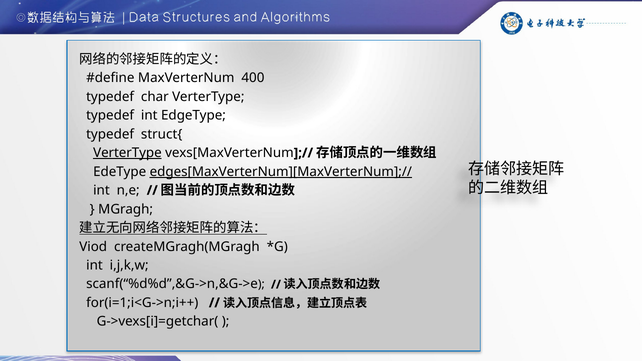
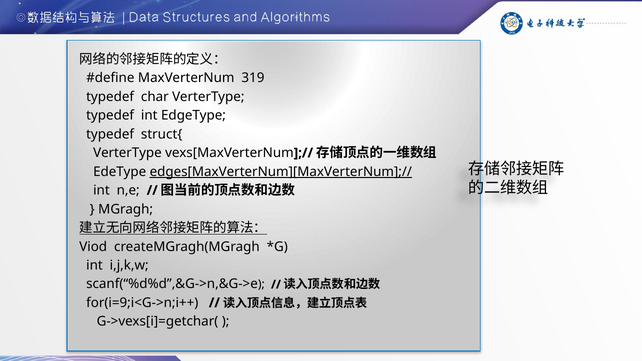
400: 400 -> 319
VerterType at (127, 153) underline: present -> none
for(i=1;i<G->n;i++: for(i=1;i<G->n;i++ -> for(i=9;i<G->n;i++
